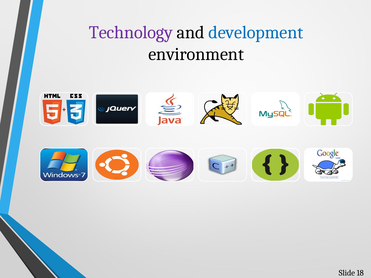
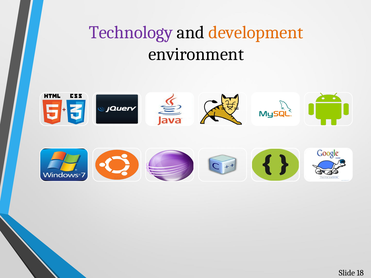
development colour: blue -> orange
